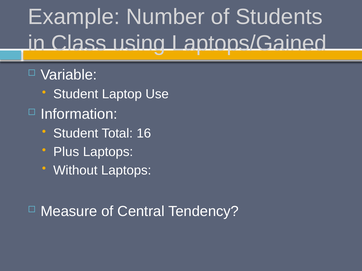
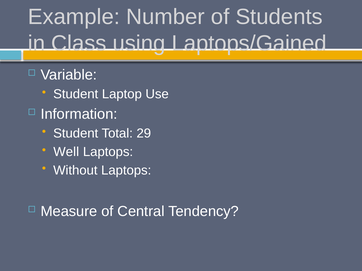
16: 16 -> 29
Plus: Plus -> Well
